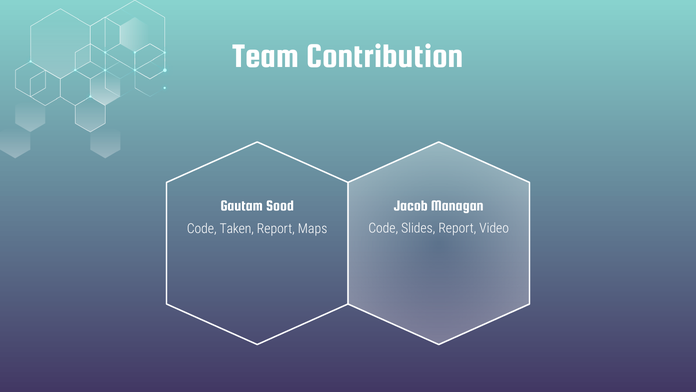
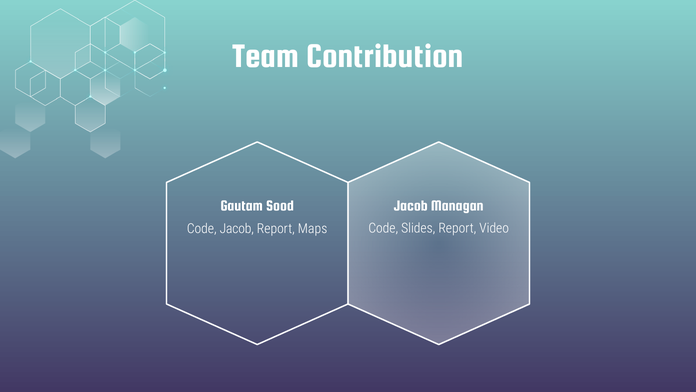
Code Taken: Taken -> Jacob
